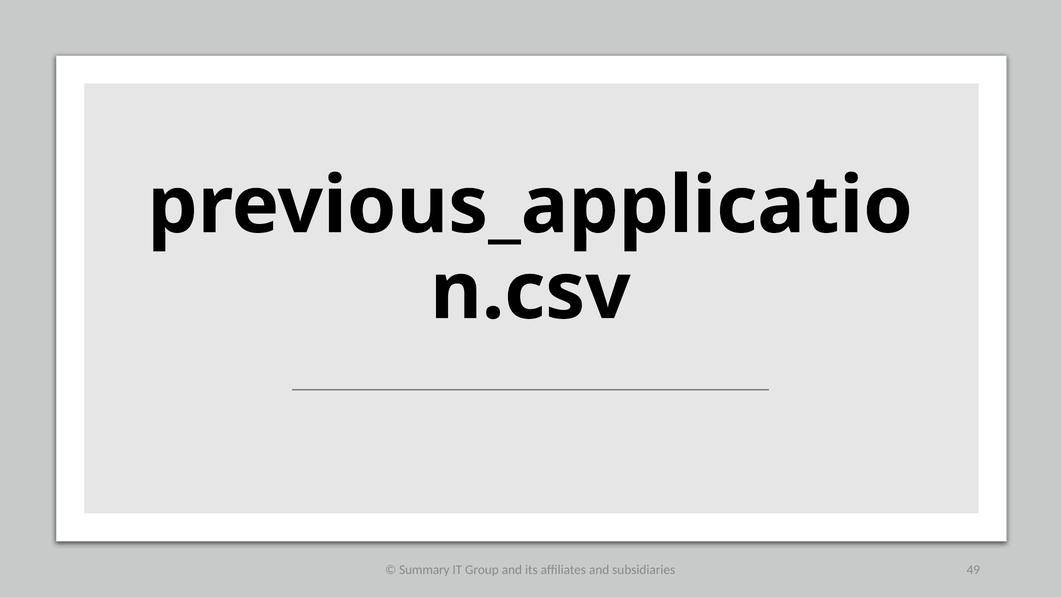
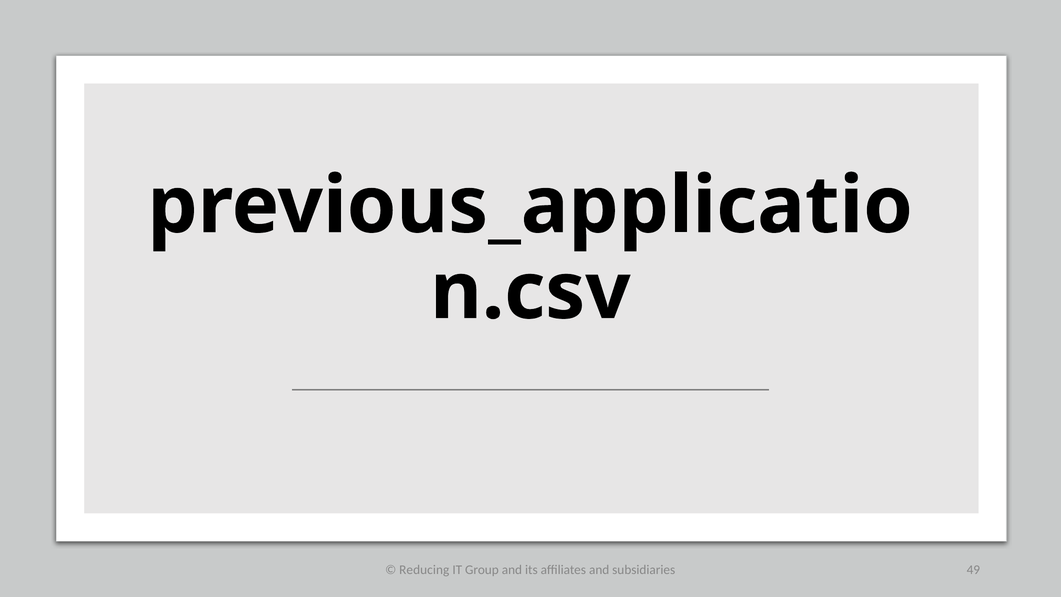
Summary: Summary -> Reducing
